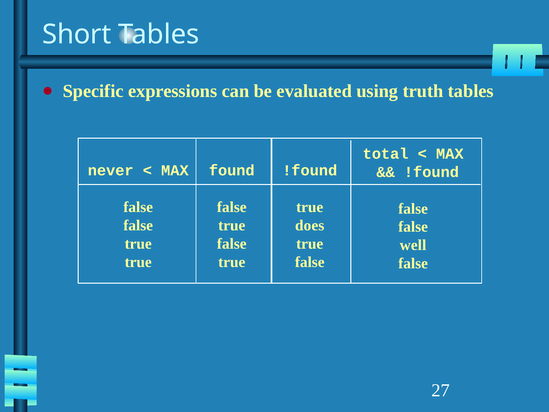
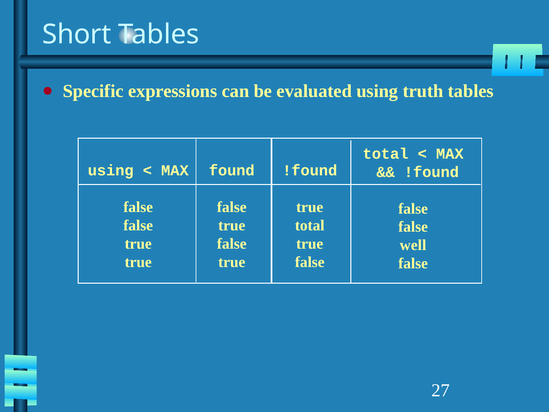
never at (111, 170): never -> using
does at (310, 225): does -> total
